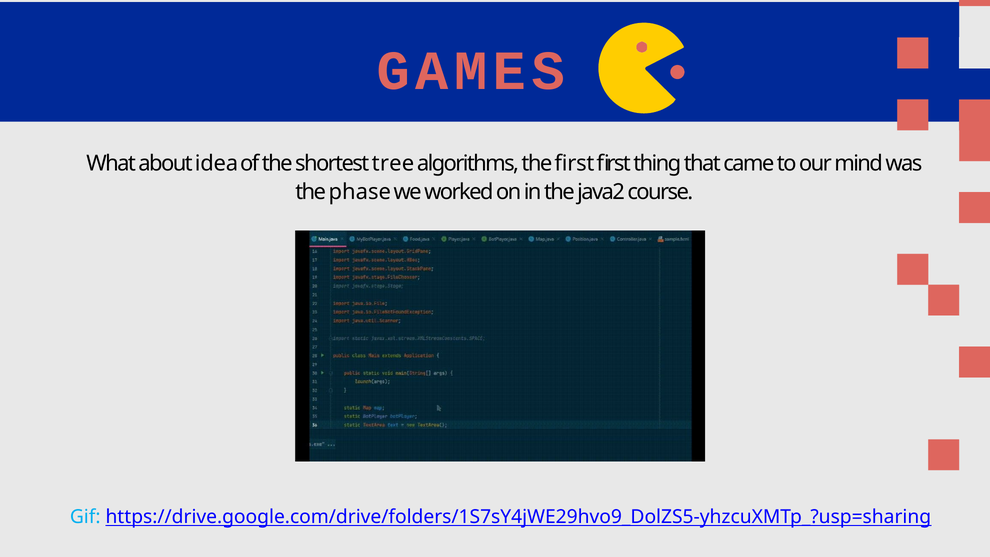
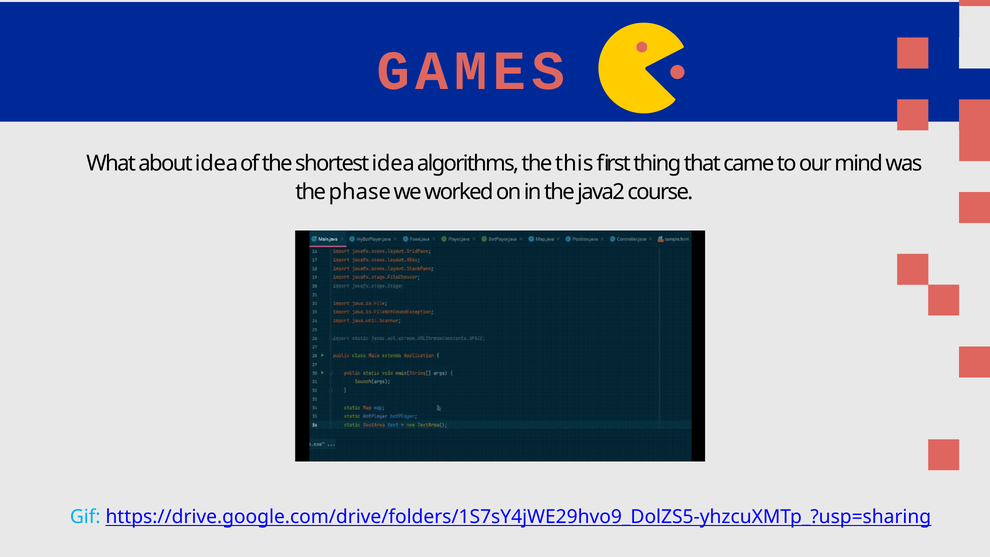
shortest tree: tree -> idea
the first: first -> this
